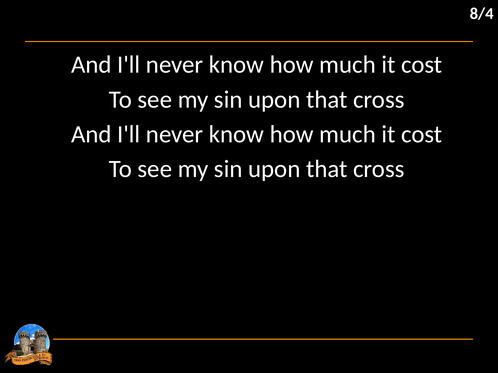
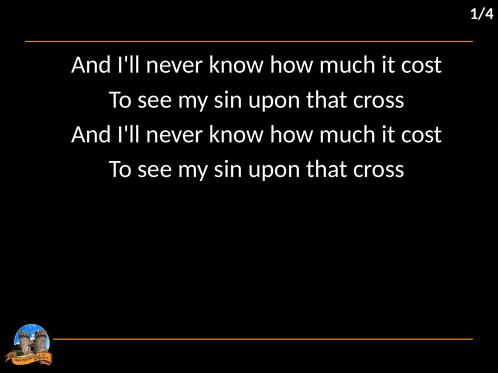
8/4: 8/4 -> 1/4
